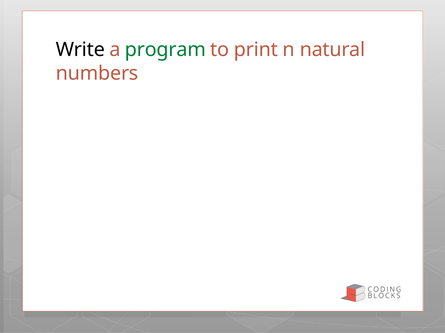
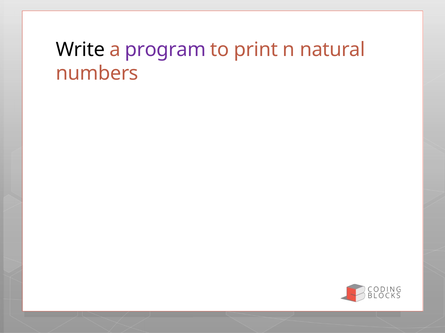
program colour: green -> purple
